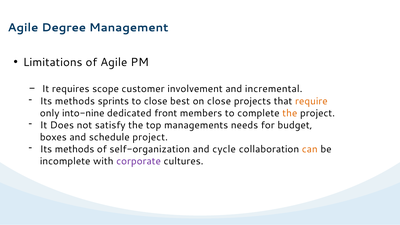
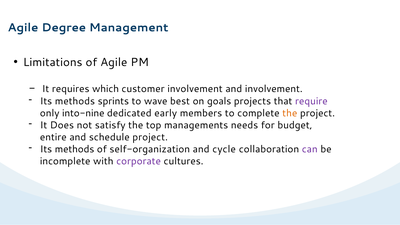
scope: scope -> which
and incremental: incremental -> involvement
to close: close -> wave
on close: close -> goals
require colour: orange -> purple
front: front -> early
boxes: boxes -> entire
can colour: orange -> purple
